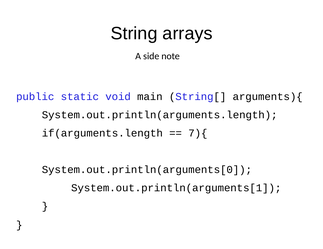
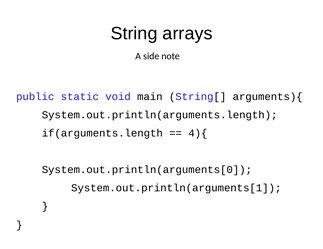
7){: 7){ -> 4){
